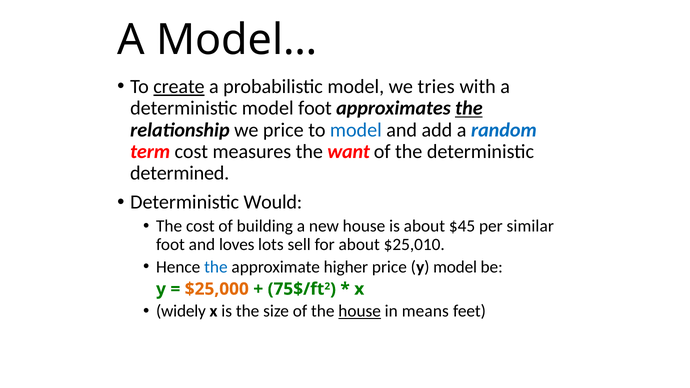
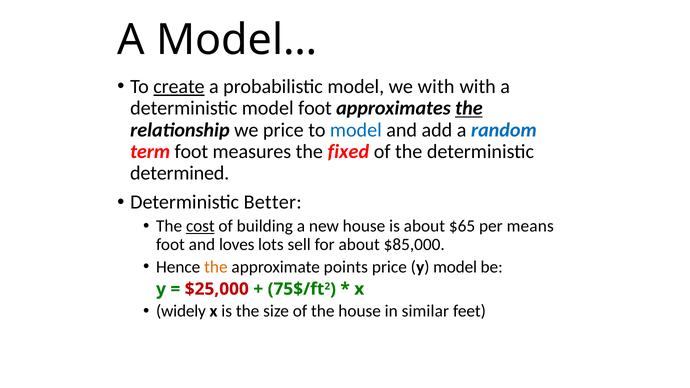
we tries: tries -> with
term cost: cost -> foot
want: want -> fixed
Would: Would -> Better
cost at (200, 226) underline: none -> present
$45: $45 -> $65
similar: similar -> means
$25,010: $25,010 -> $85,000
the at (216, 267) colour: blue -> orange
higher: higher -> points
$25,000 colour: orange -> red
house at (360, 311) underline: present -> none
means: means -> similar
